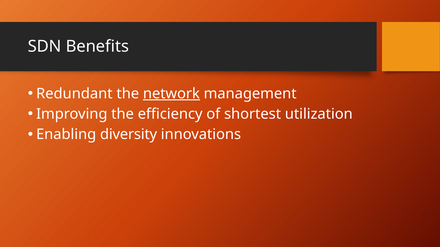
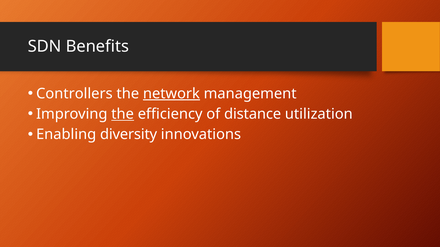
Redundant: Redundant -> Controllers
the at (123, 114) underline: none -> present
shortest: shortest -> distance
